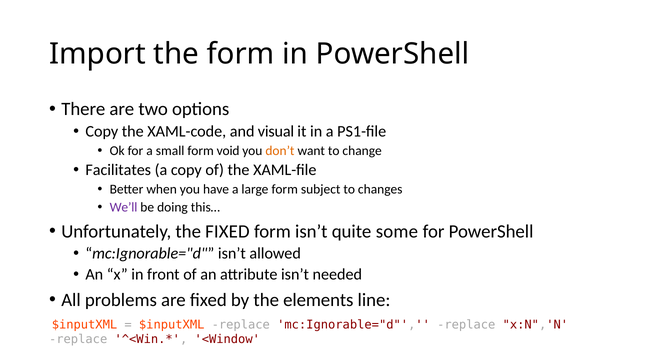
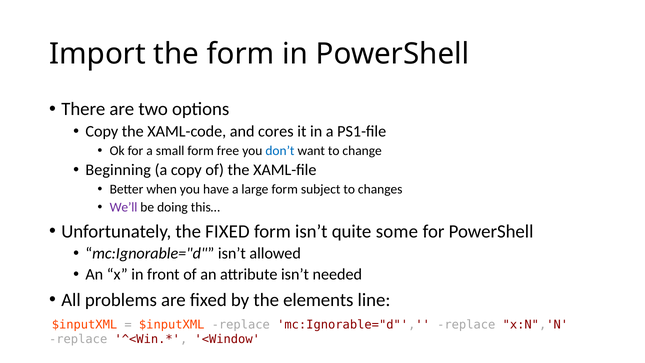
visual: visual -> cores
void: void -> free
don’t colour: orange -> blue
Facilitates: Facilitates -> Beginning
